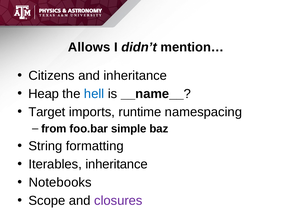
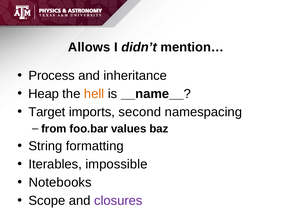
Citizens: Citizens -> Process
hell colour: blue -> orange
runtime: runtime -> second
simple: simple -> values
Iterables inheritance: inheritance -> impossible
